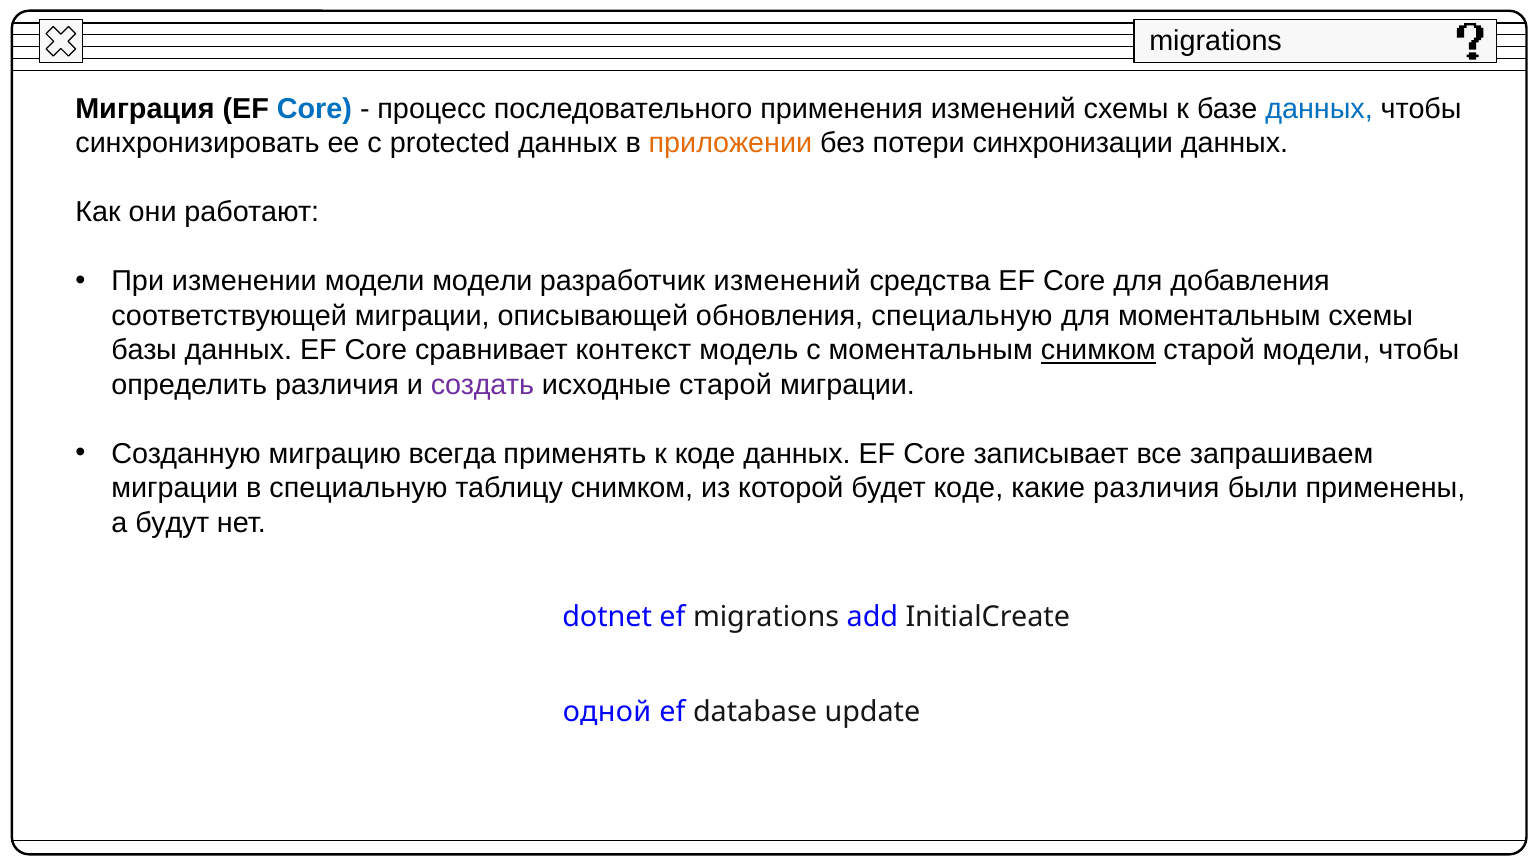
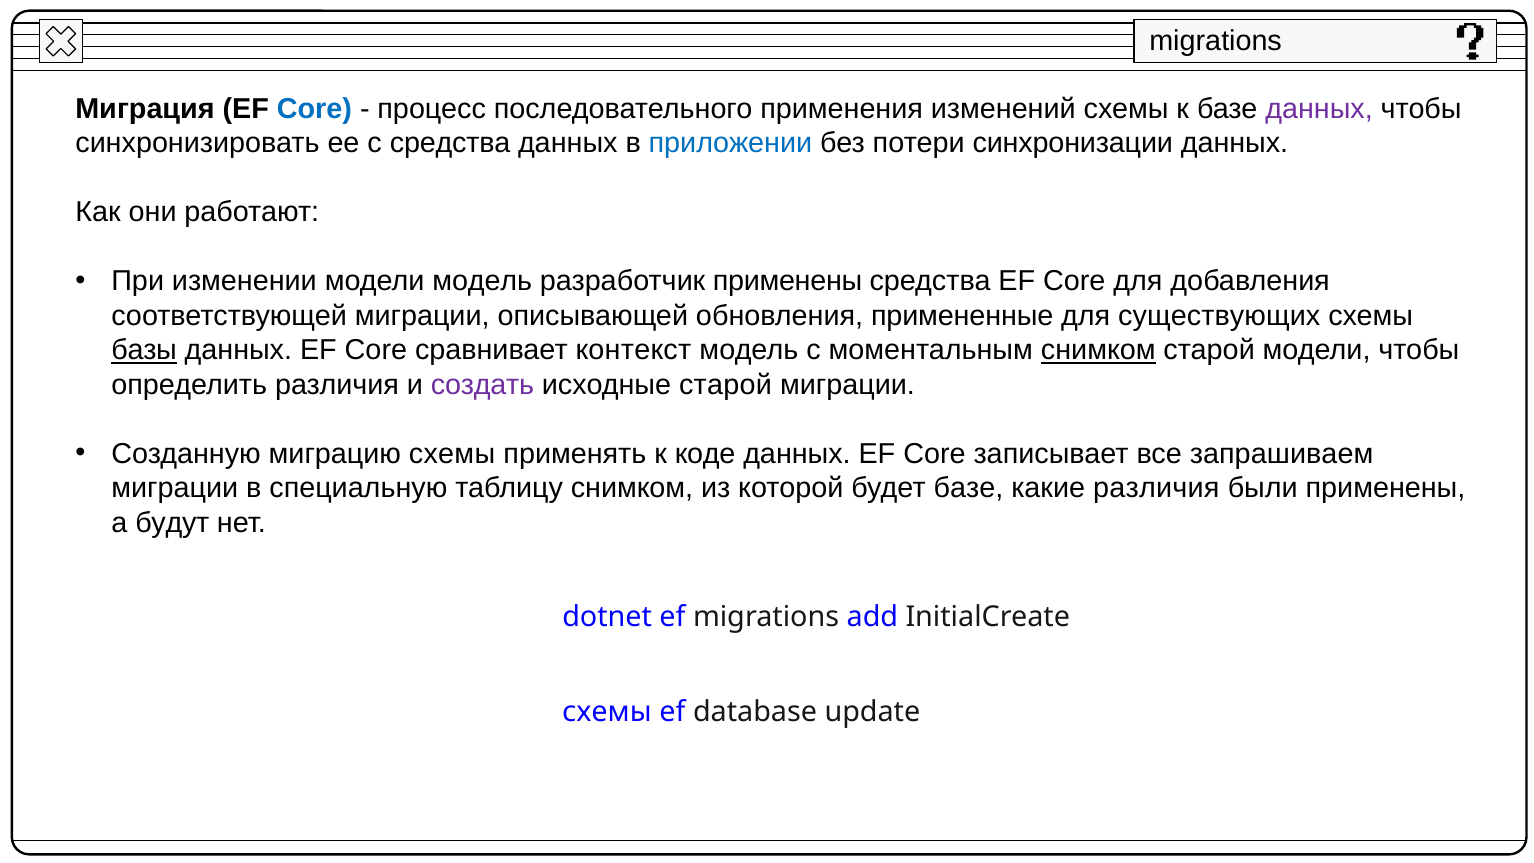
данных at (1319, 109) colour: blue -> purple
с protected: protected -> средства
приложении colour: orange -> blue
модели модели: модели -> модель
разработчик изменений: изменений -> применены
обновления специальную: специальную -> примененные
для моментальным: моментальным -> существующих
базы underline: none -> present
миграцию всегда: всегда -> схемы
будет коде: коде -> базе
одной at (607, 712): одной -> схемы
